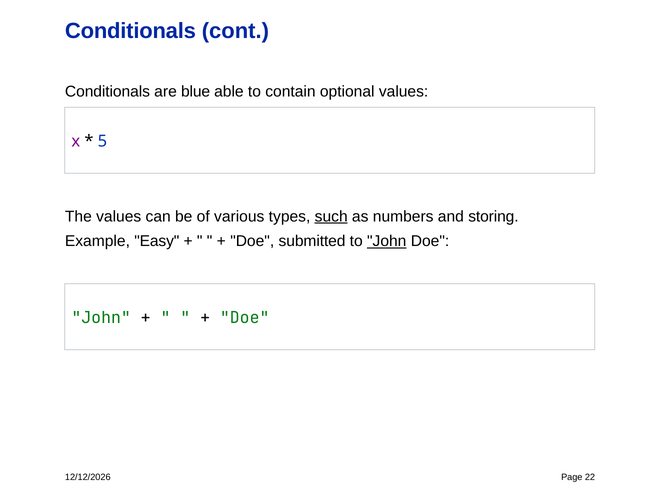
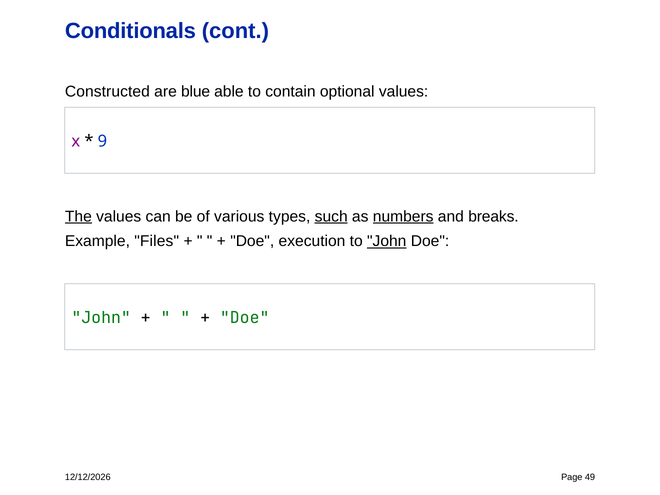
Conditionals at (107, 92): Conditionals -> Constructed
5: 5 -> 9
The underline: none -> present
numbers underline: none -> present
storing: storing -> breaks
Easy: Easy -> Files
submitted: submitted -> execution
22: 22 -> 49
